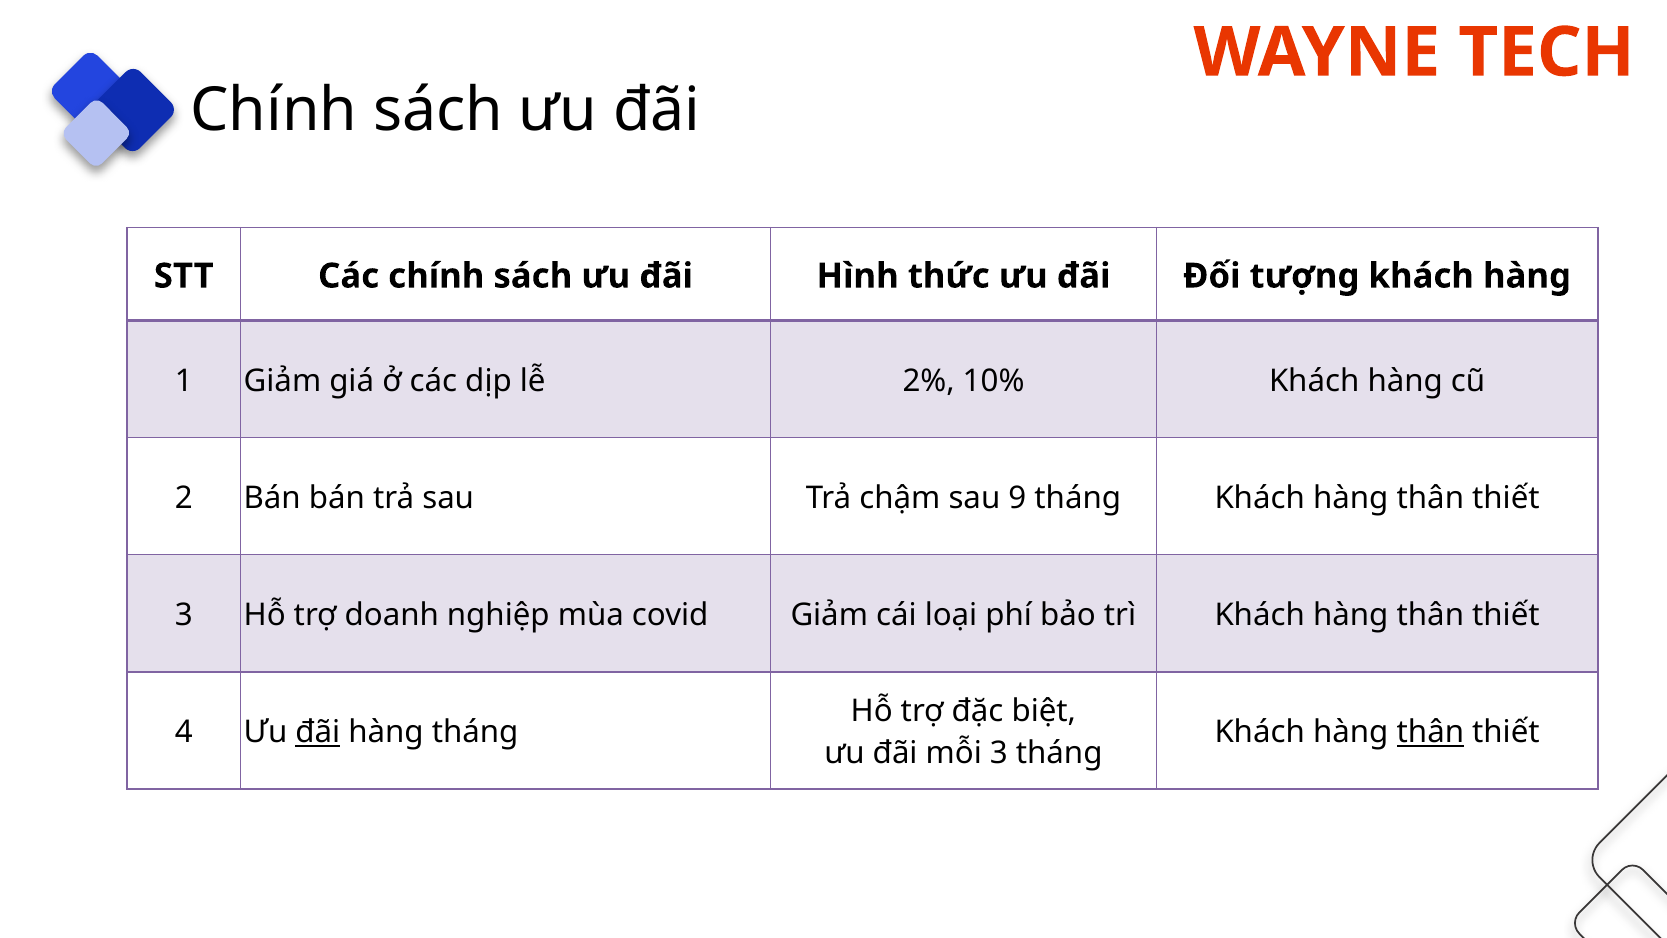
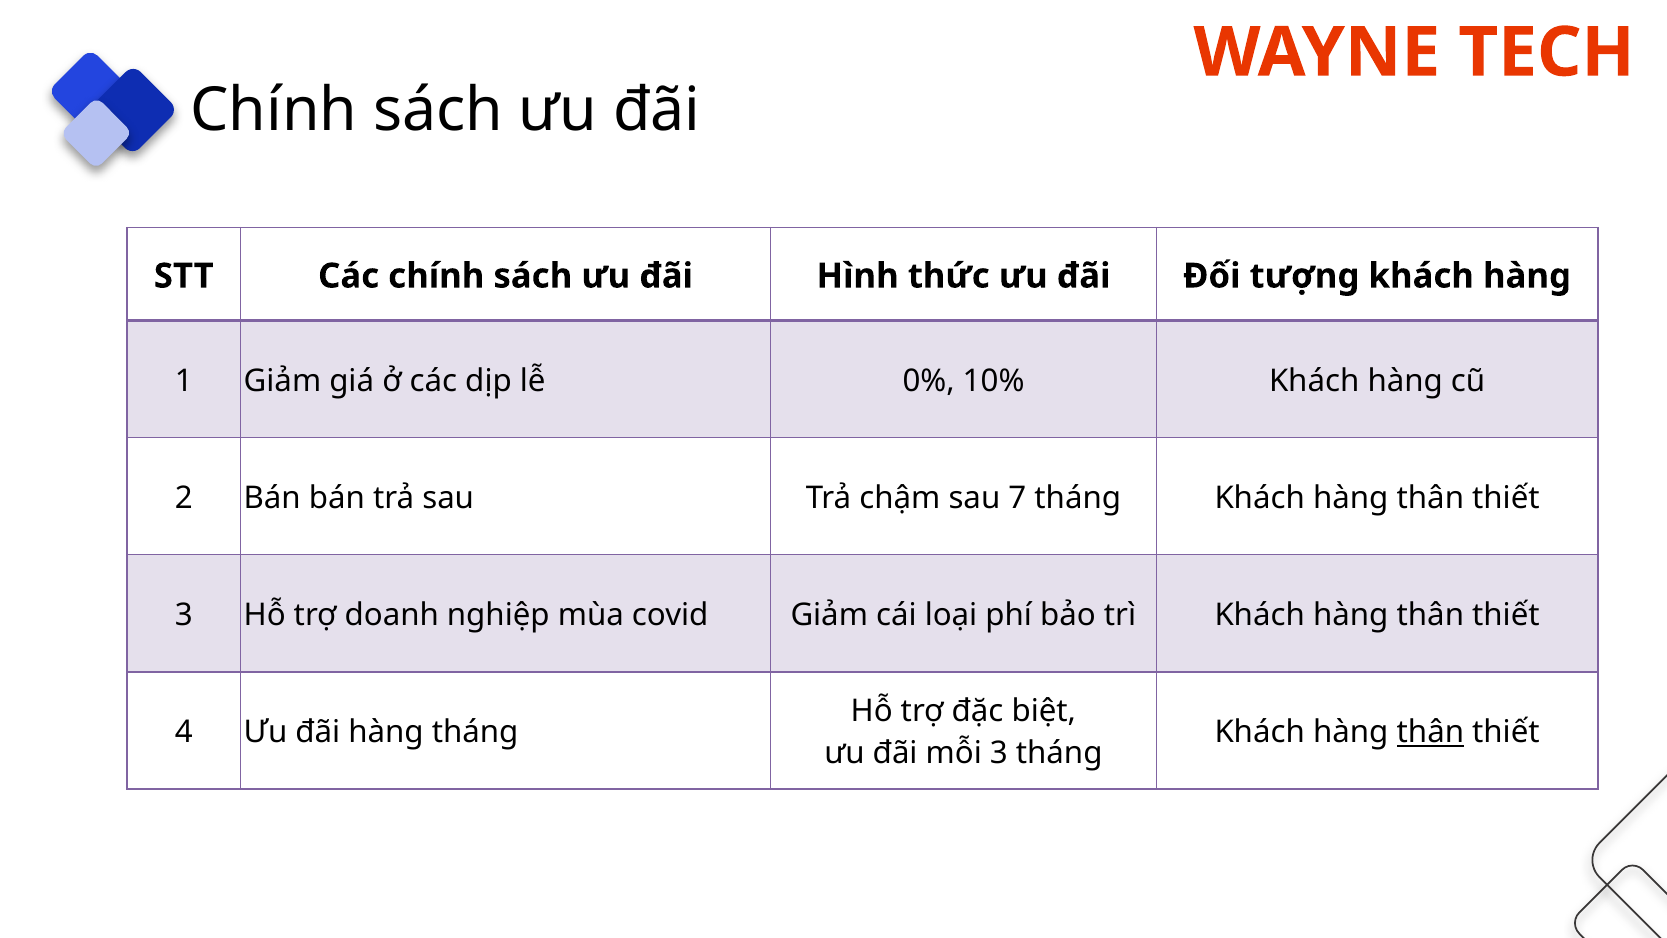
2%: 2% -> 0%
9: 9 -> 7
đãi at (318, 732) underline: present -> none
